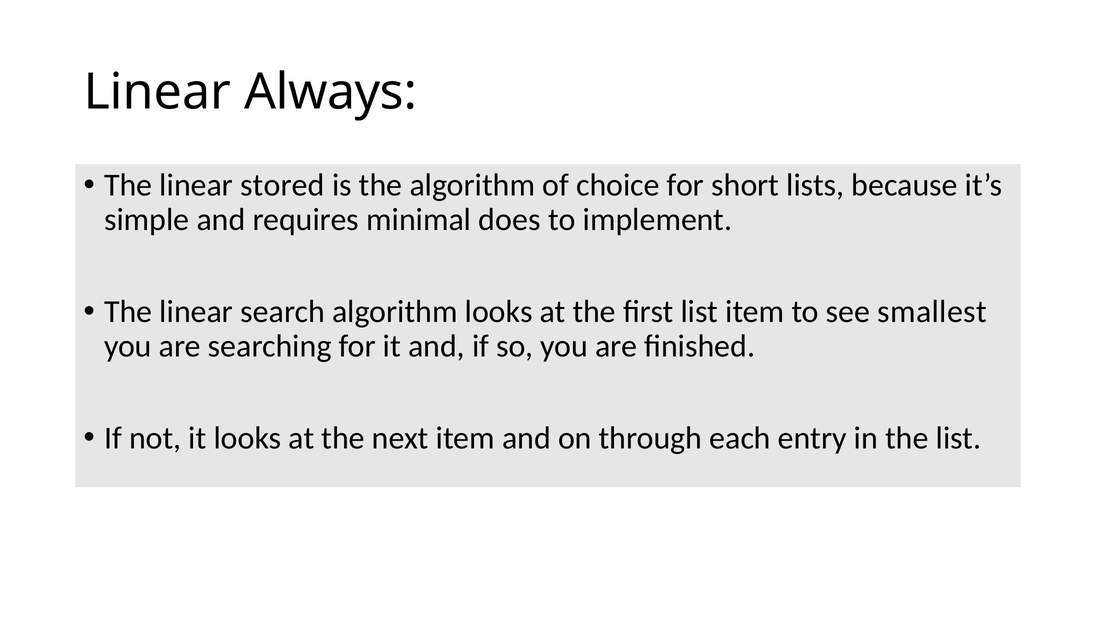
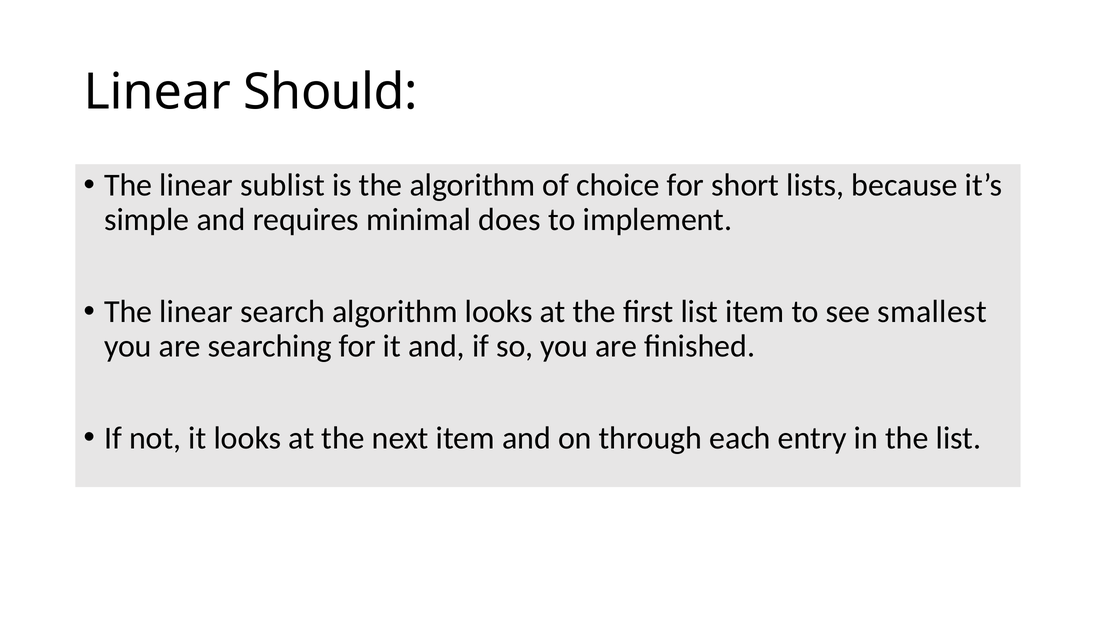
Always: Always -> Should
stored: stored -> sublist
